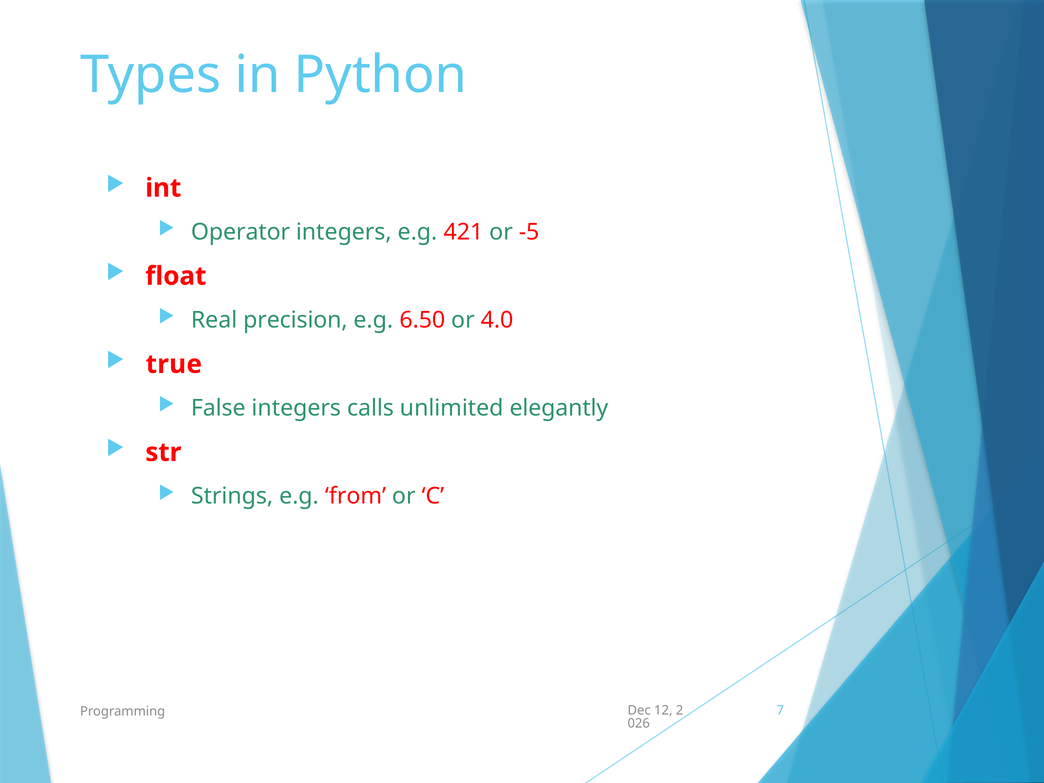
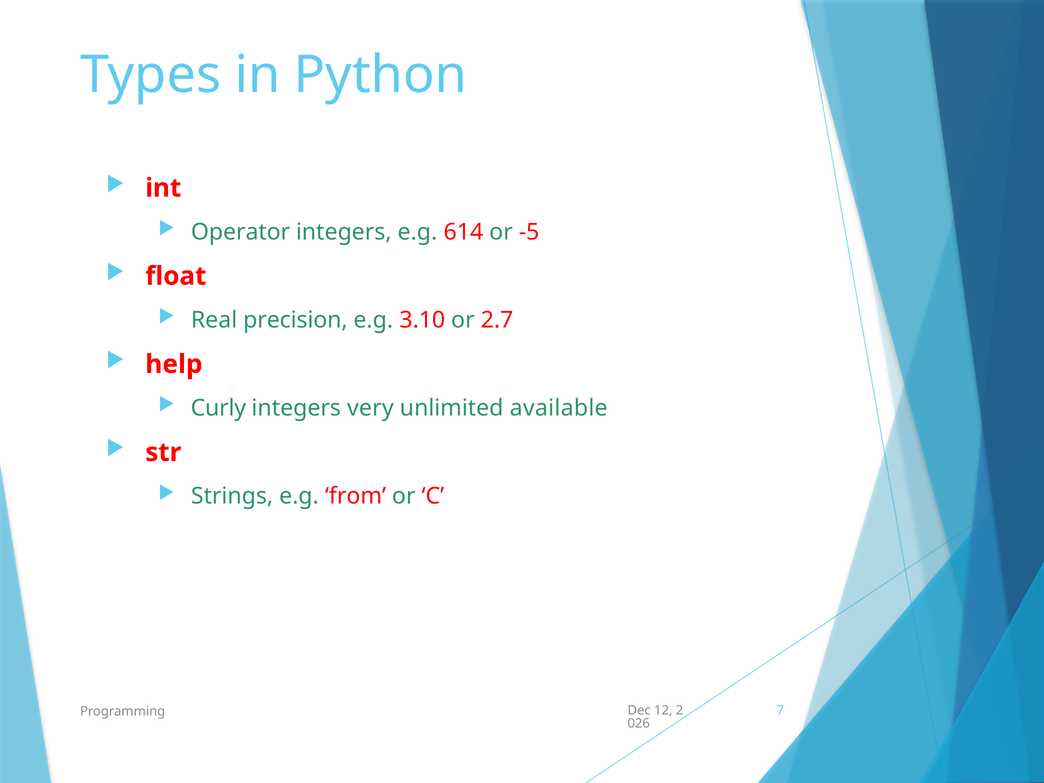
421: 421 -> 614
6.50: 6.50 -> 3.10
4.0: 4.0 -> 2.7
true: true -> help
False: False -> Curly
calls: calls -> very
elegantly: elegantly -> available
